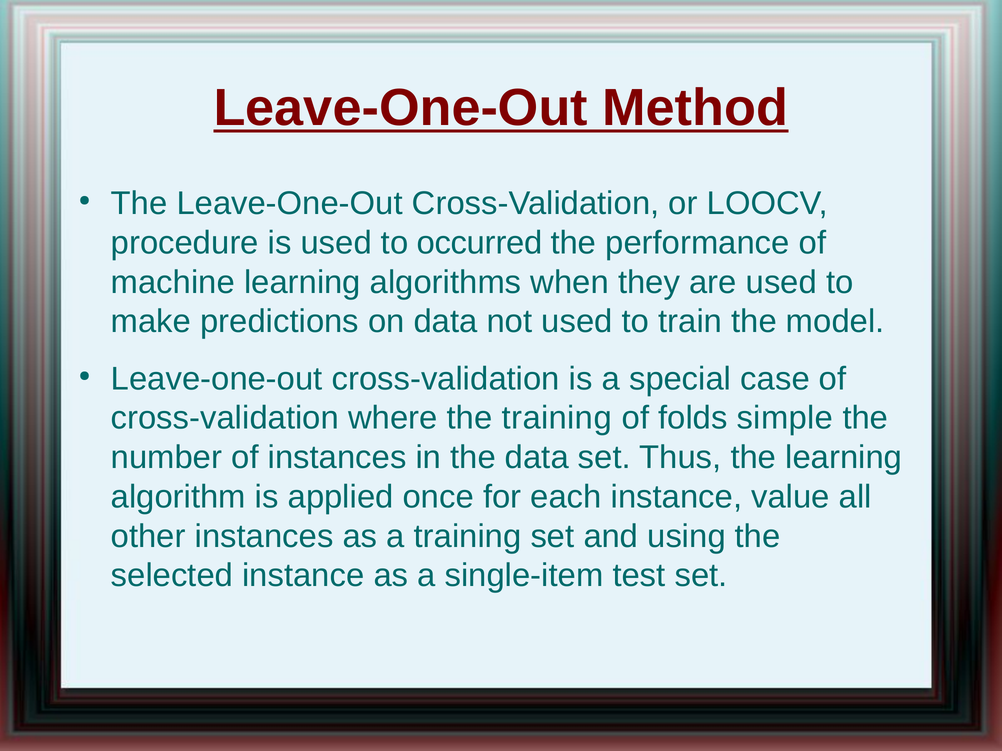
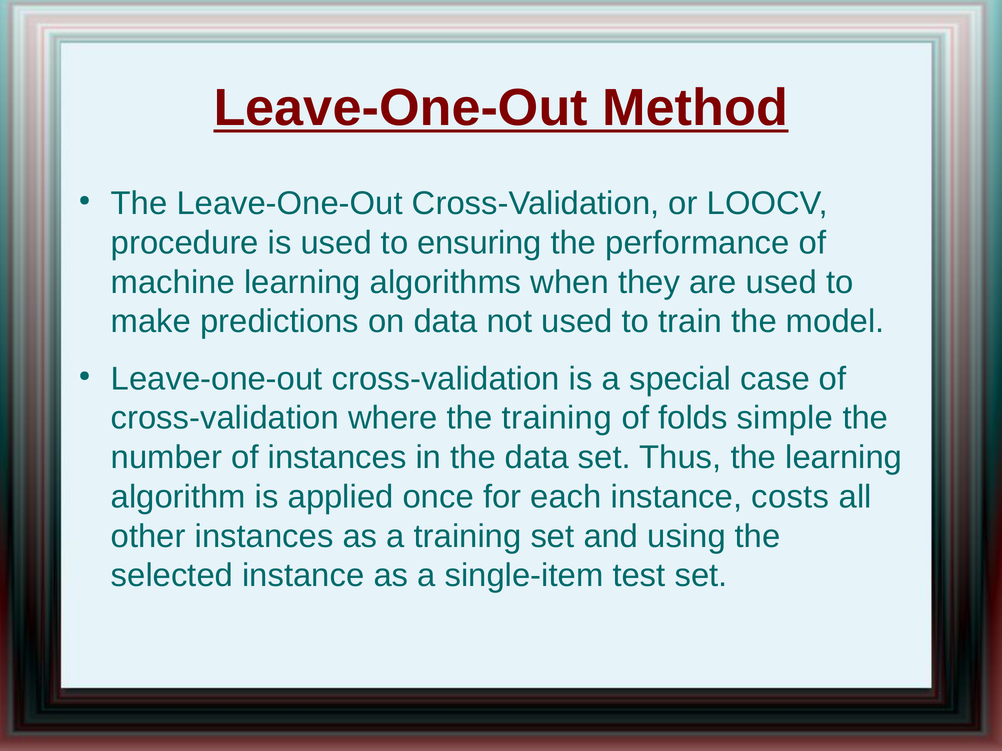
occurred: occurred -> ensuring
value: value -> costs
